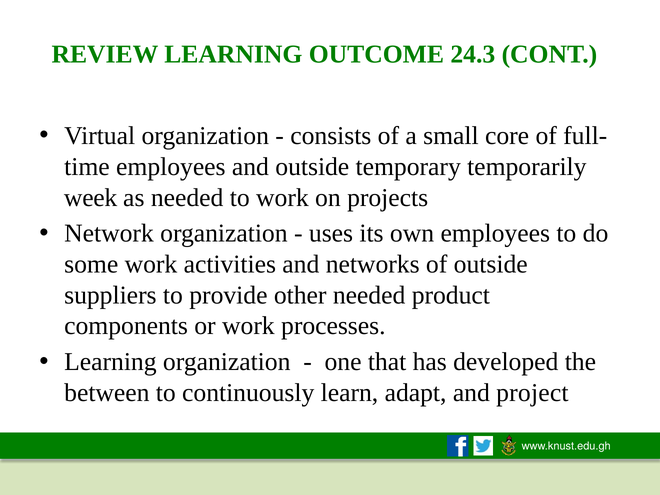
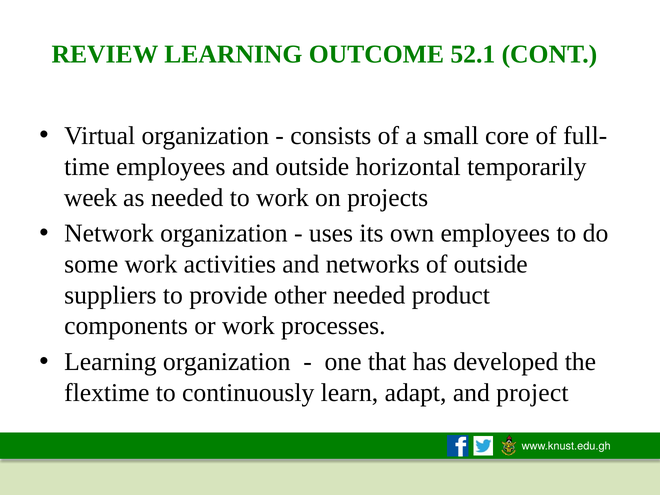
24.3: 24.3 -> 52.1
temporary: temporary -> horizontal
between: between -> flextime
